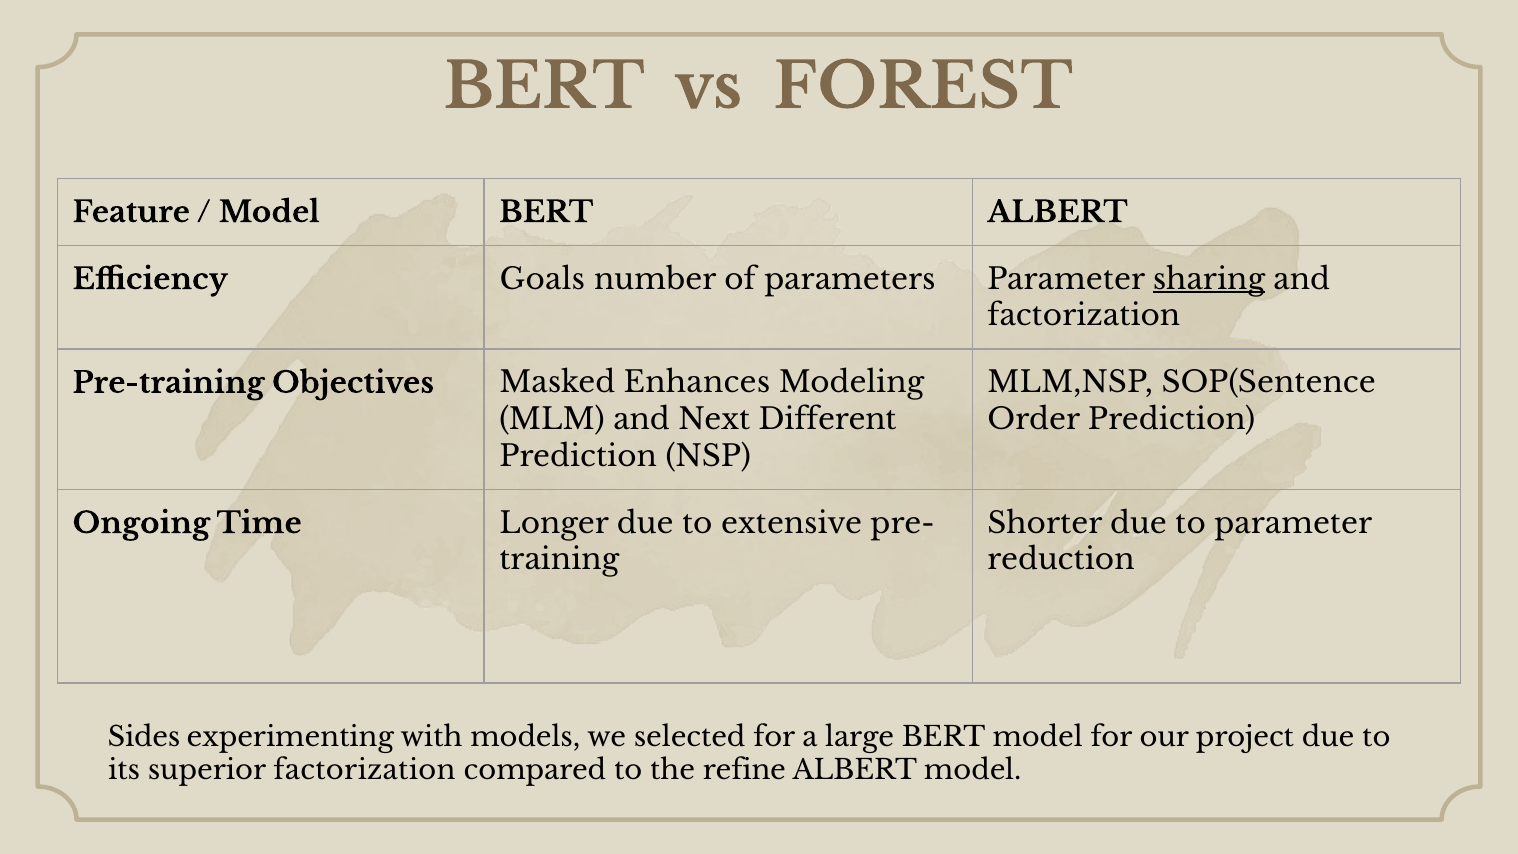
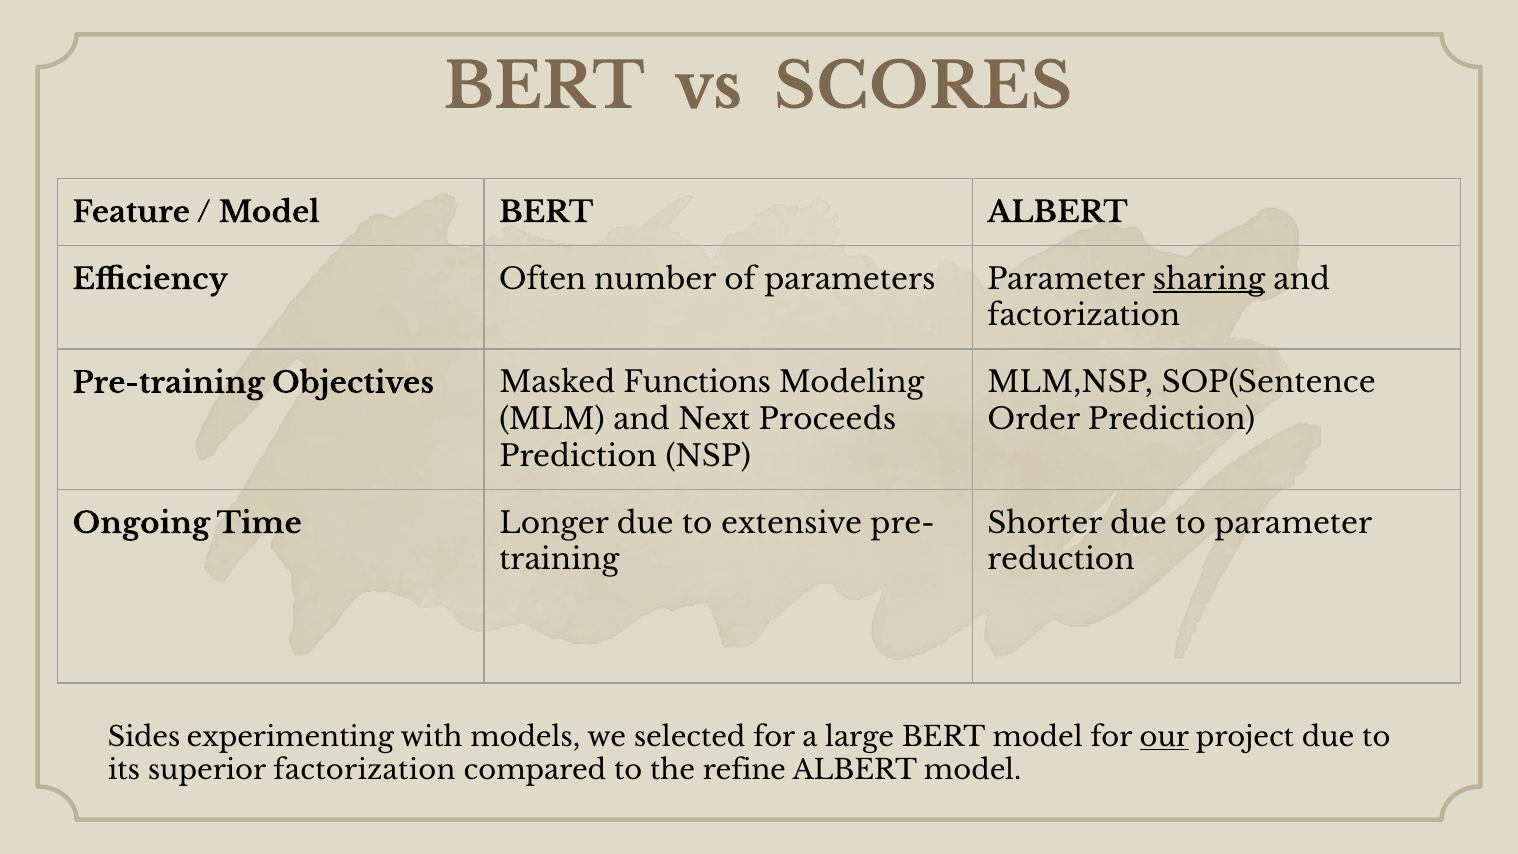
FOREST: FOREST -> SCORES
Goals: Goals -> Often
Enhances: Enhances -> Functions
Different: Different -> Proceeds
our underline: none -> present
